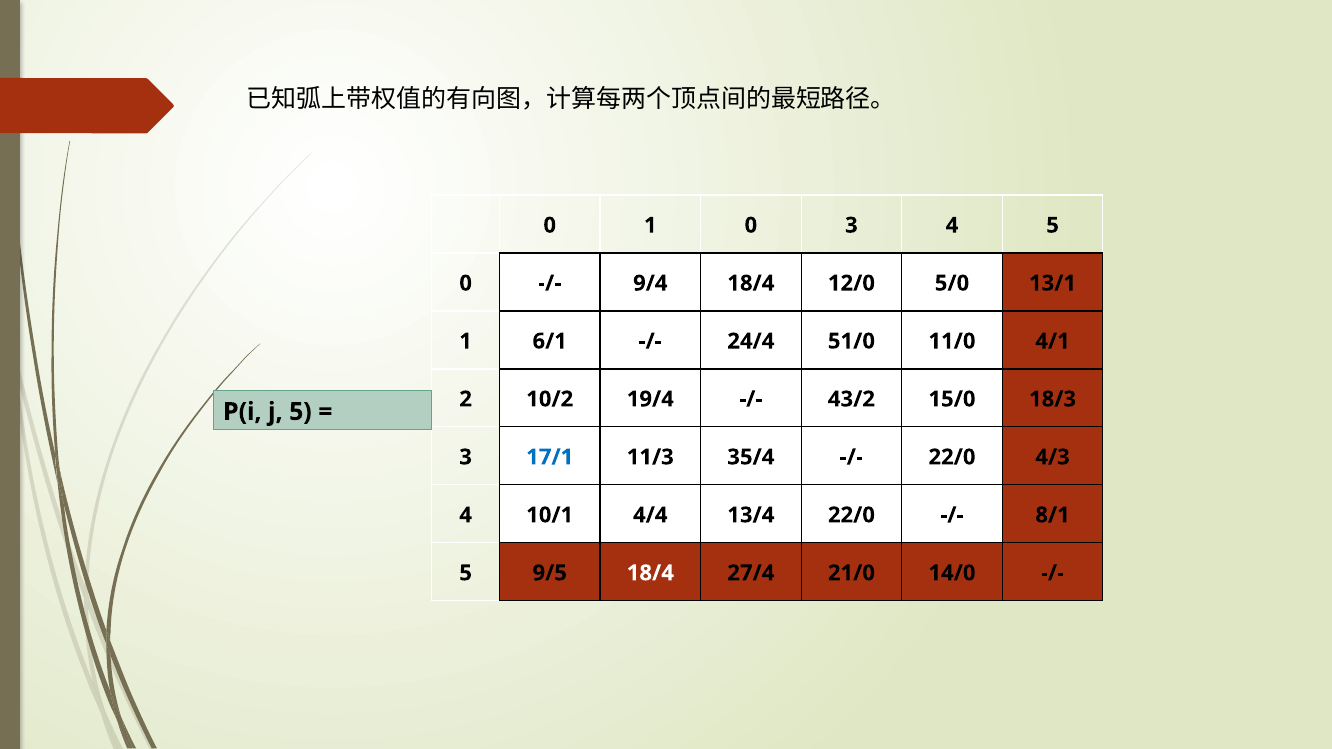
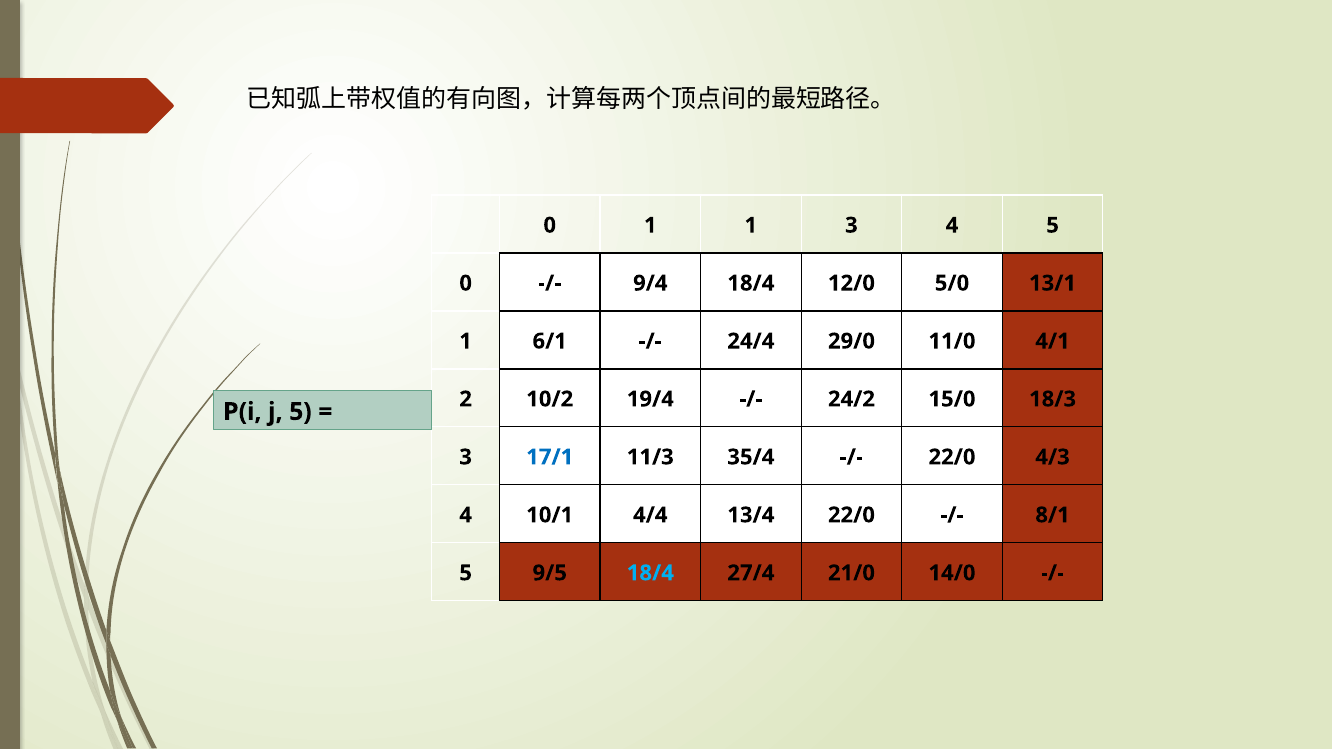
1 0: 0 -> 1
51/0: 51/0 -> 29/0
43/2: 43/2 -> 24/2
18/4 at (650, 573) colour: white -> light blue
